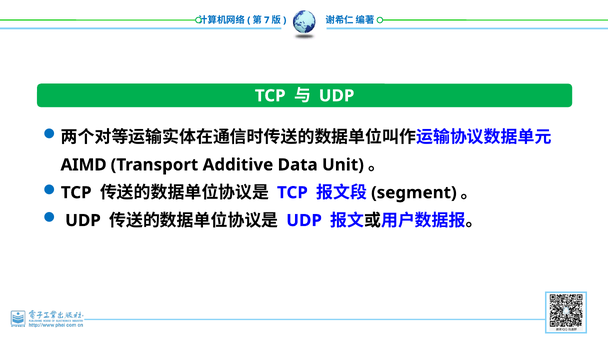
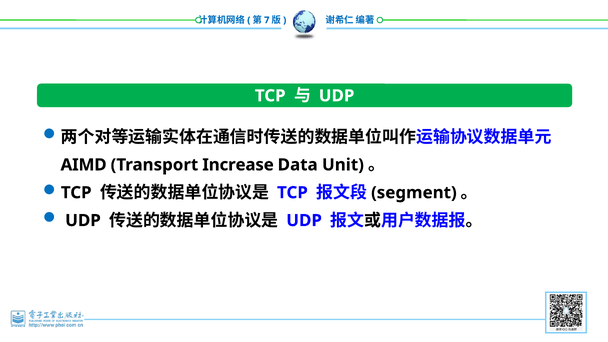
Additive: Additive -> Increase
